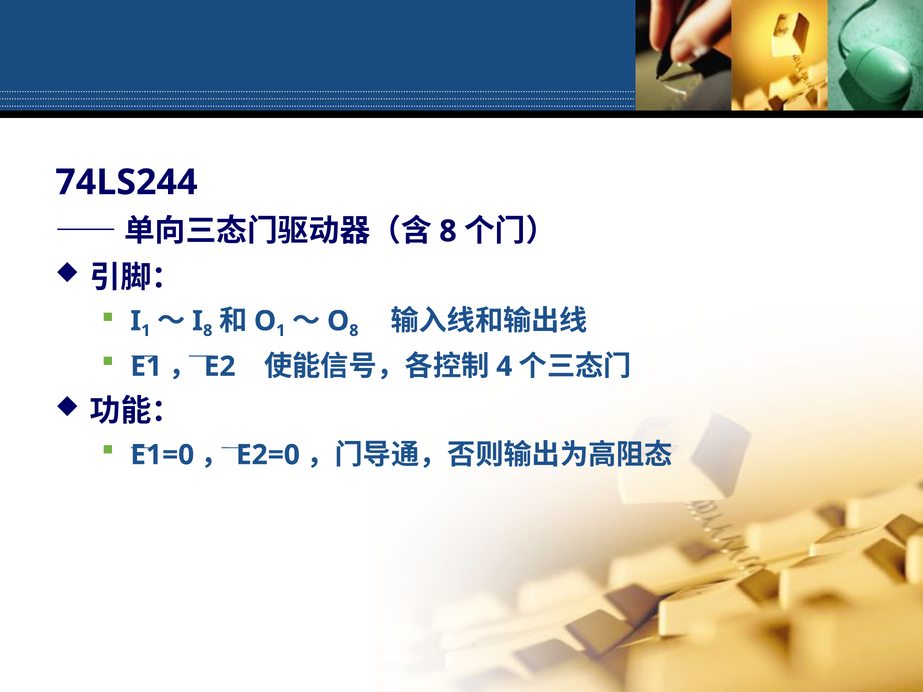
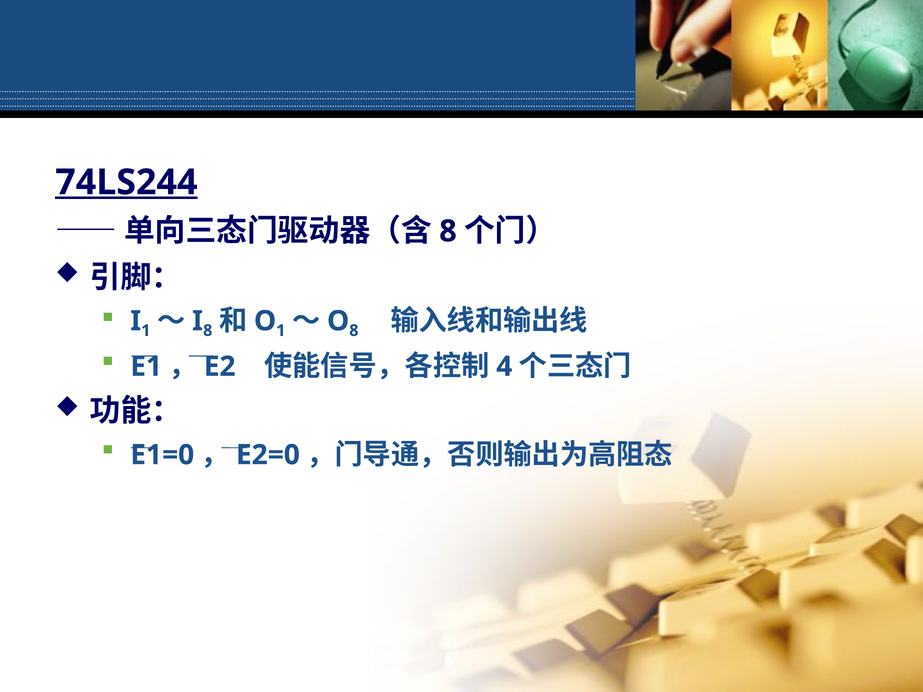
74LS244 underline: none -> present
